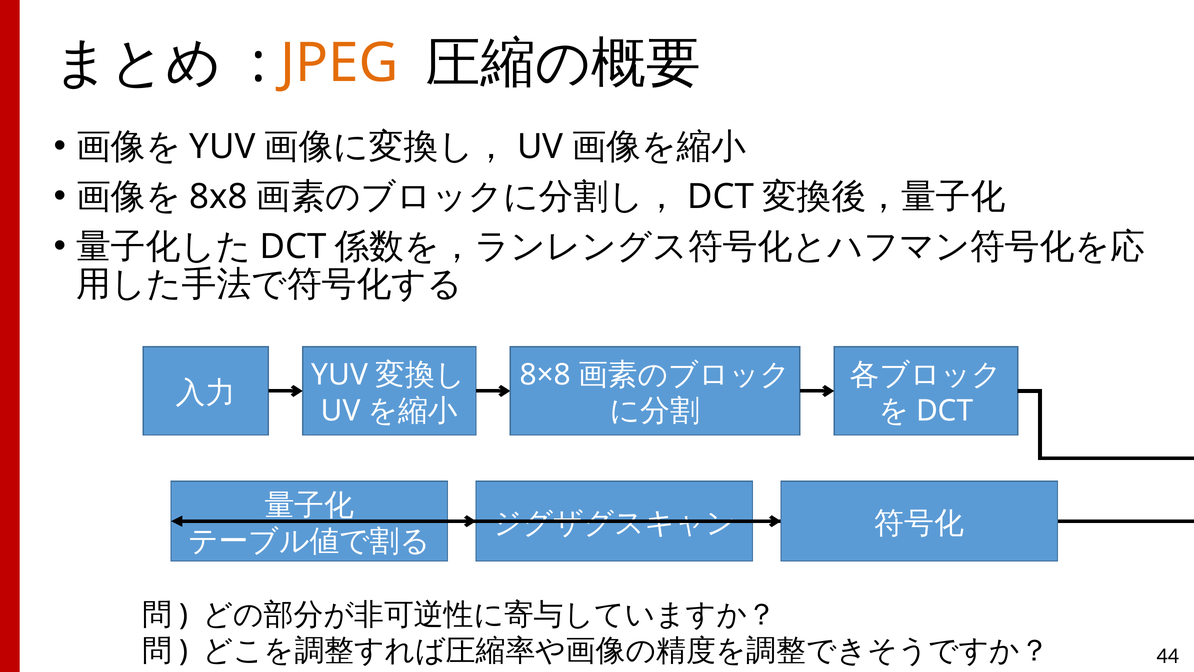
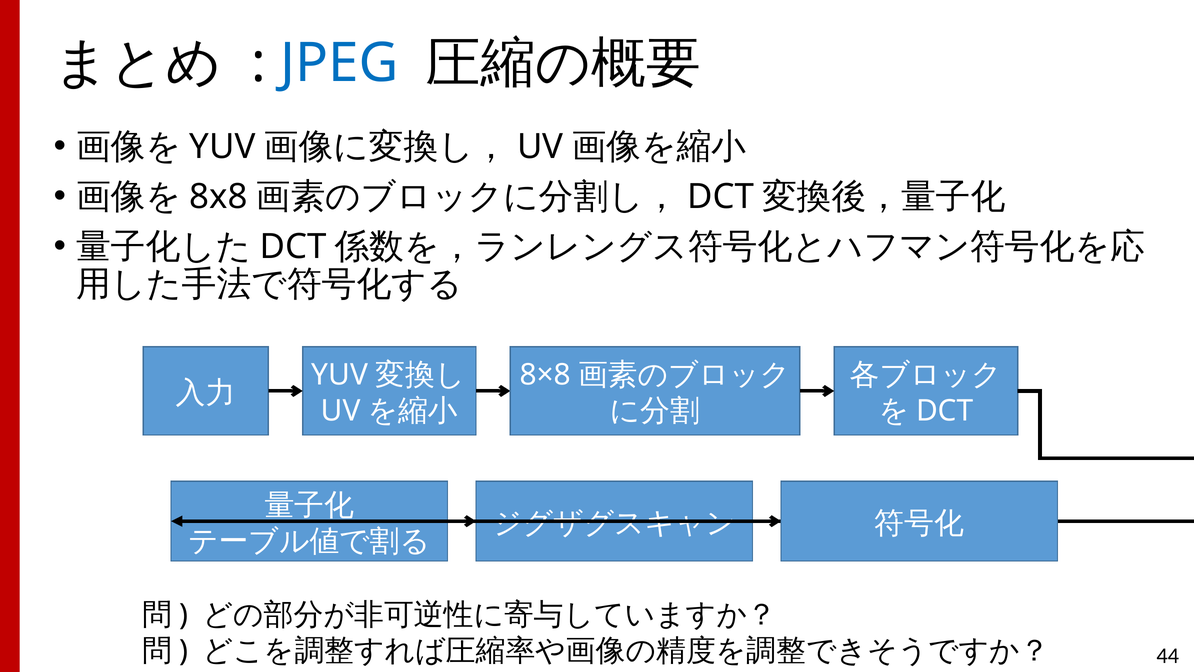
JPEG colour: orange -> blue
